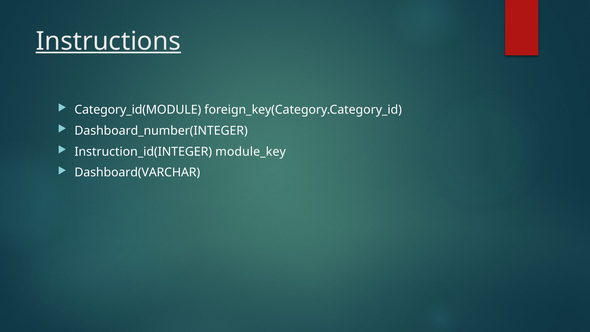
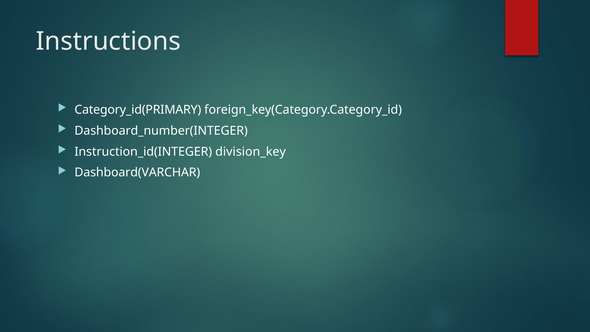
Instructions underline: present -> none
Category_id(MODULE: Category_id(MODULE -> Category_id(PRIMARY
module_key: module_key -> division_key
